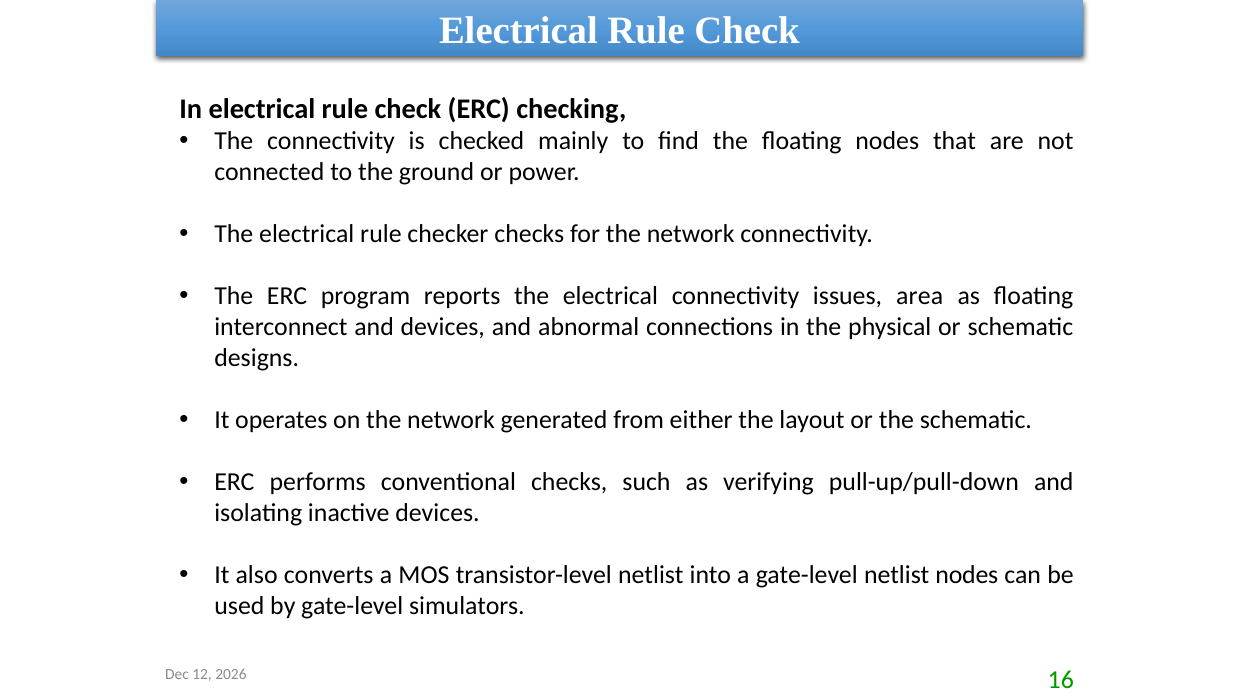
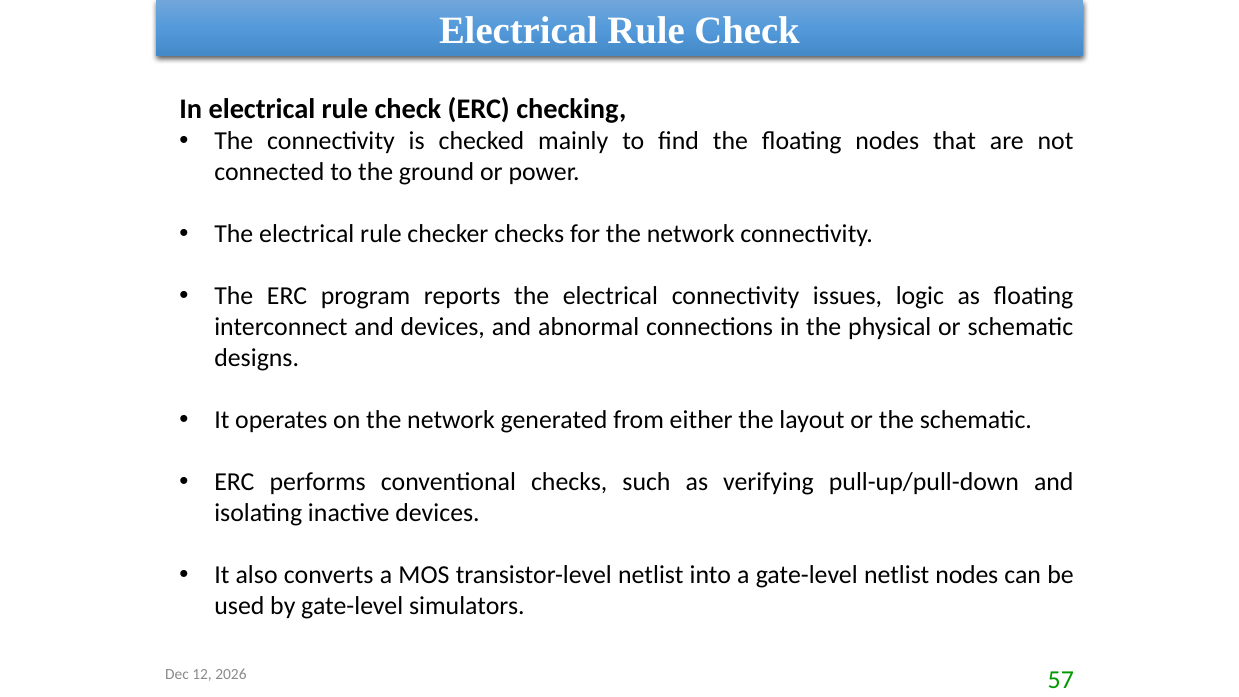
area: area -> logic
16: 16 -> 57
